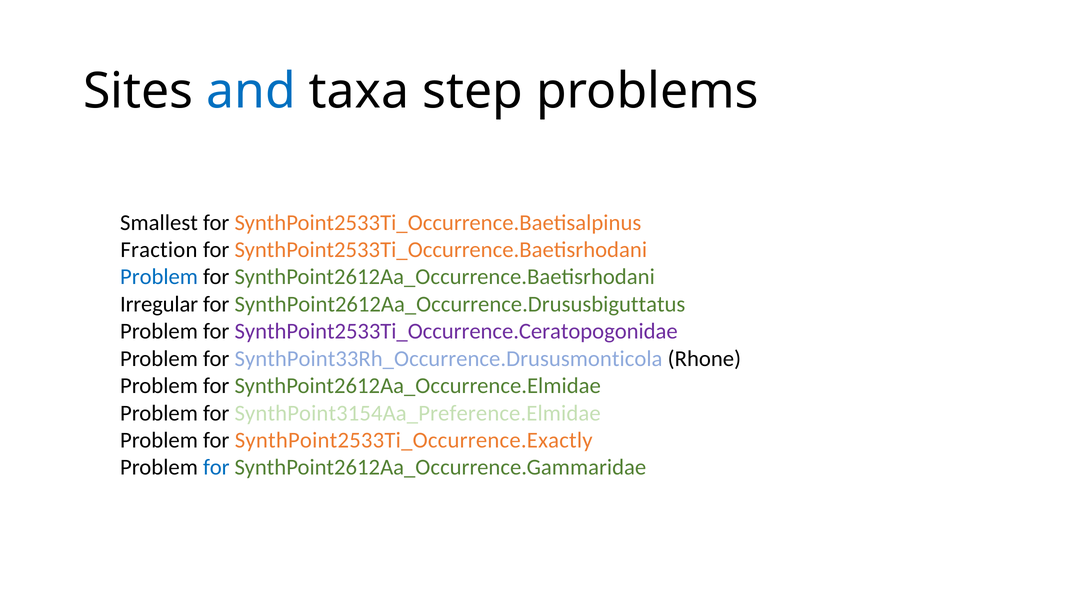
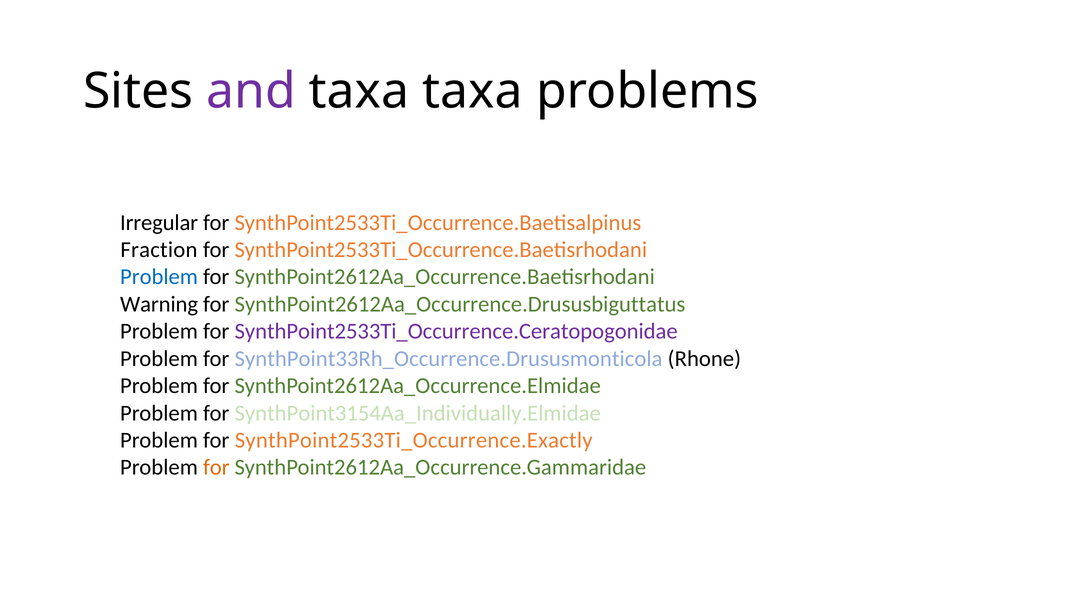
and colour: blue -> purple
taxa step: step -> taxa
Smallest: Smallest -> Irregular
Irregular: Irregular -> Warning
SynthPoint3154Aa_Preference.Elmidae: SynthPoint3154Aa_Preference.Elmidae -> SynthPoint3154Aa_Individually.Elmidae
for at (216, 468) colour: blue -> orange
